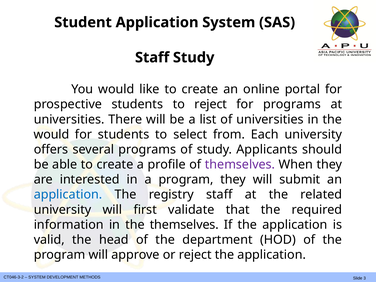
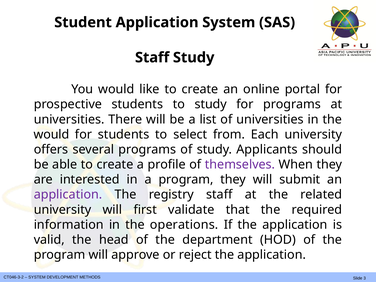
to reject: reject -> study
application at (68, 195) colour: blue -> purple
the themselves: themselves -> operations
